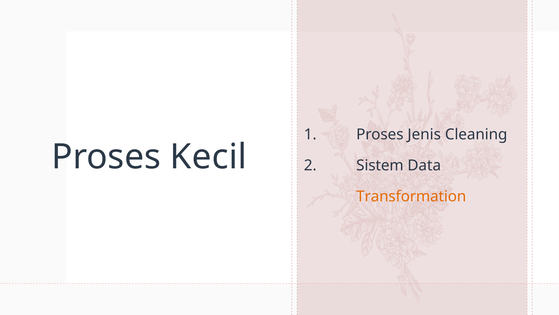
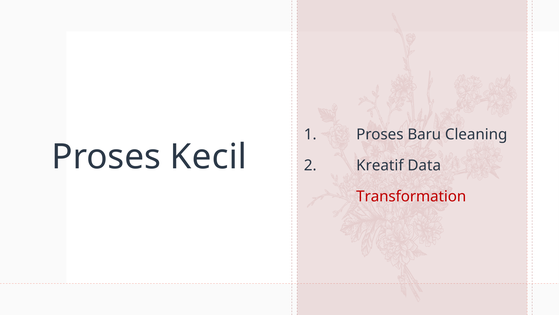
Jenis: Jenis -> Baru
Sistem: Sistem -> Kreatif
Transformation colour: orange -> red
